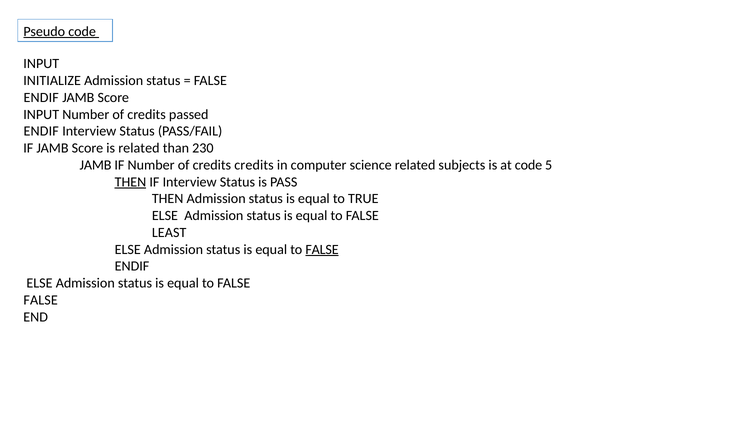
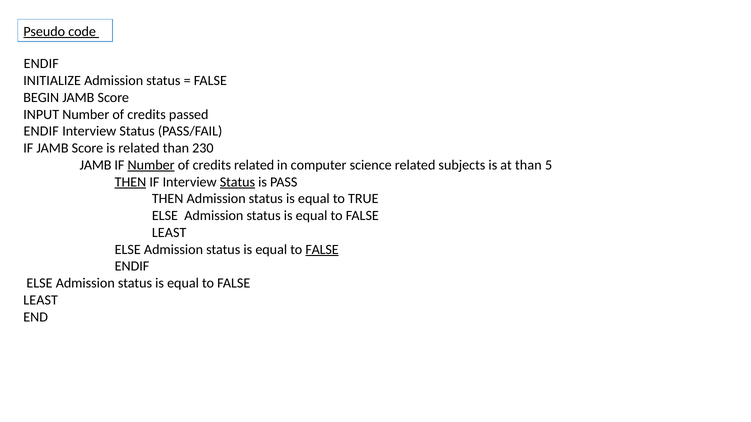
INPUT at (41, 64): INPUT -> ENDIF
ENDIF at (41, 98): ENDIF -> BEGIN
Number at (151, 165) underline: none -> present
credits credits: credits -> related
at code: code -> than
Status at (237, 182) underline: none -> present
FALSE at (41, 300): FALSE -> LEAST
